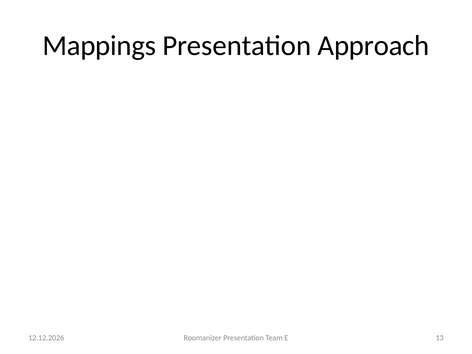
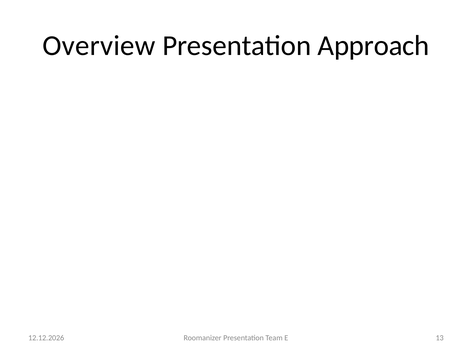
Mappings: Mappings -> Overview
